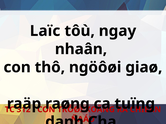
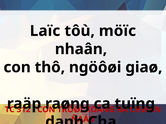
ngay: ngay -> möïc
